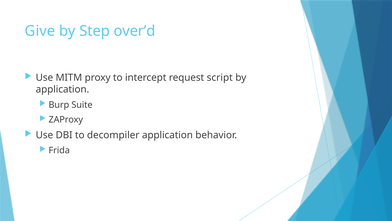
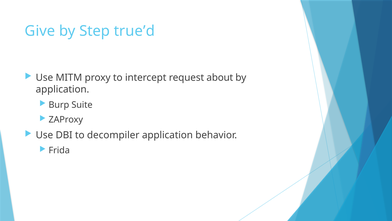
over’d: over’d -> true’d
script: script -> about
